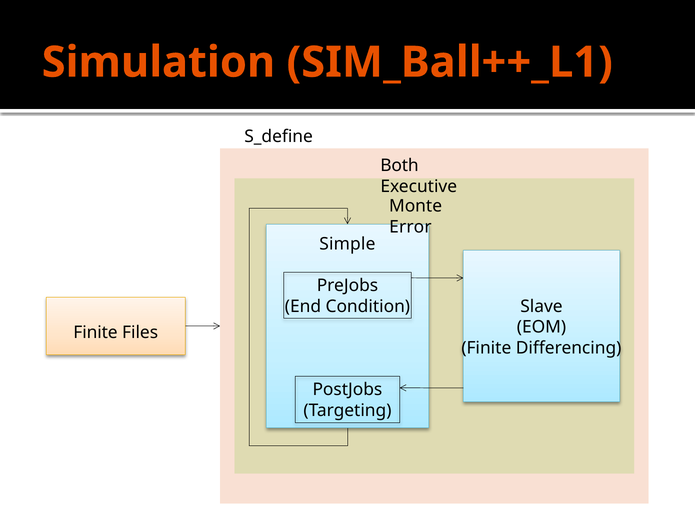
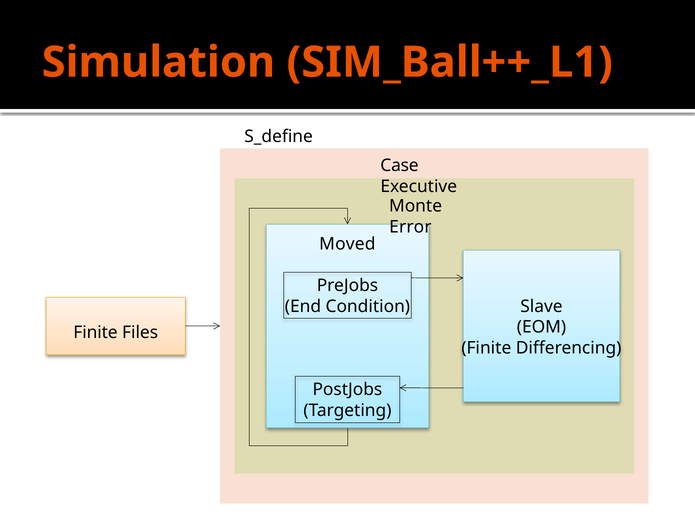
Both: Both -> Case
Simple: Simple -> Moved
